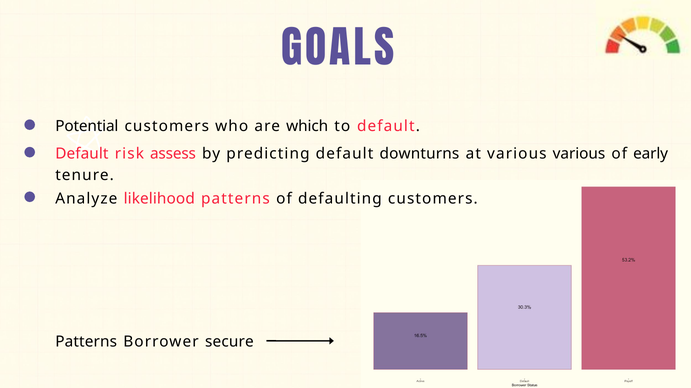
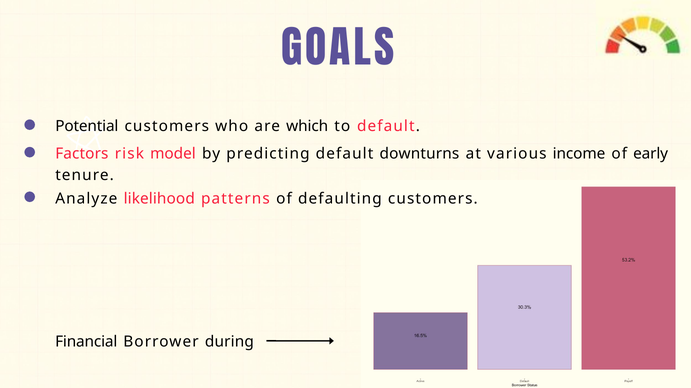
Default at (82, 154): Default -> Factors
assess: assess -> model
various various: various -> income
Patterns at (86, 342): Patterns -> Financial
secure: secure -> during
